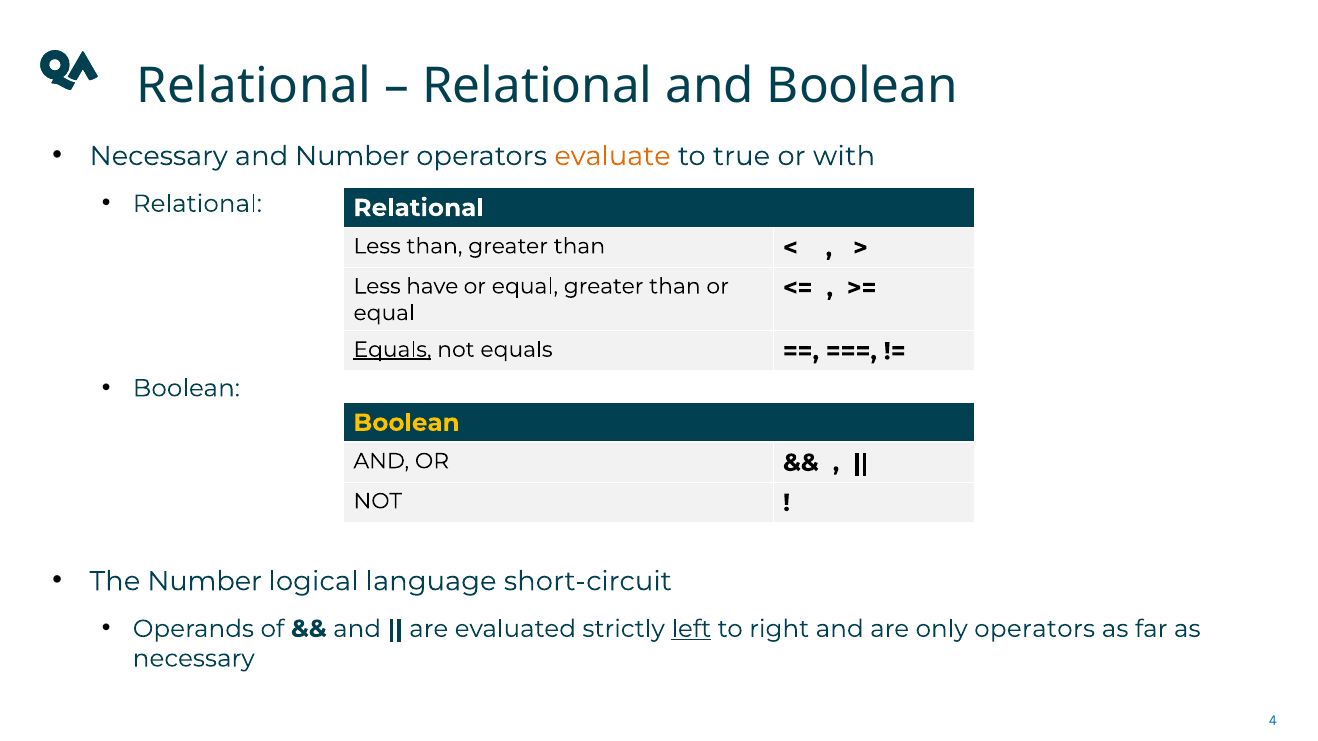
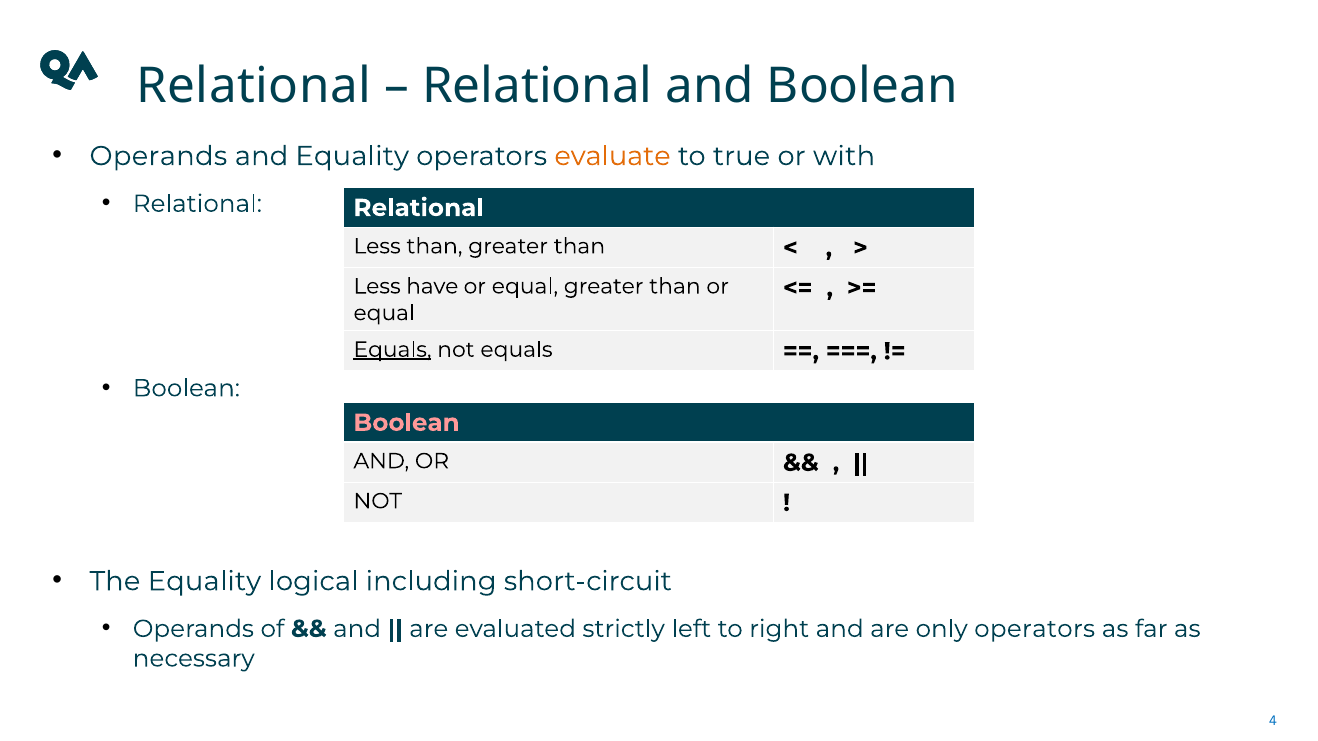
Necessary at (159, 156): Necessary -> Operands
and Number: Number -> Equality
Boolean at (407, 423) colour: yellow -> pink
The Number: Number -> Equality
language: language -> including
left underline: present -> none
